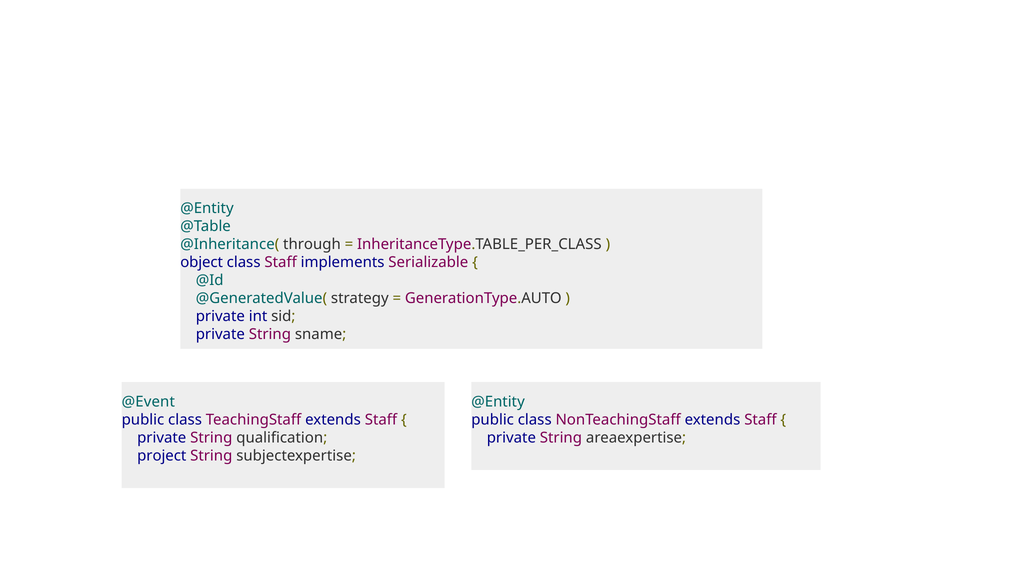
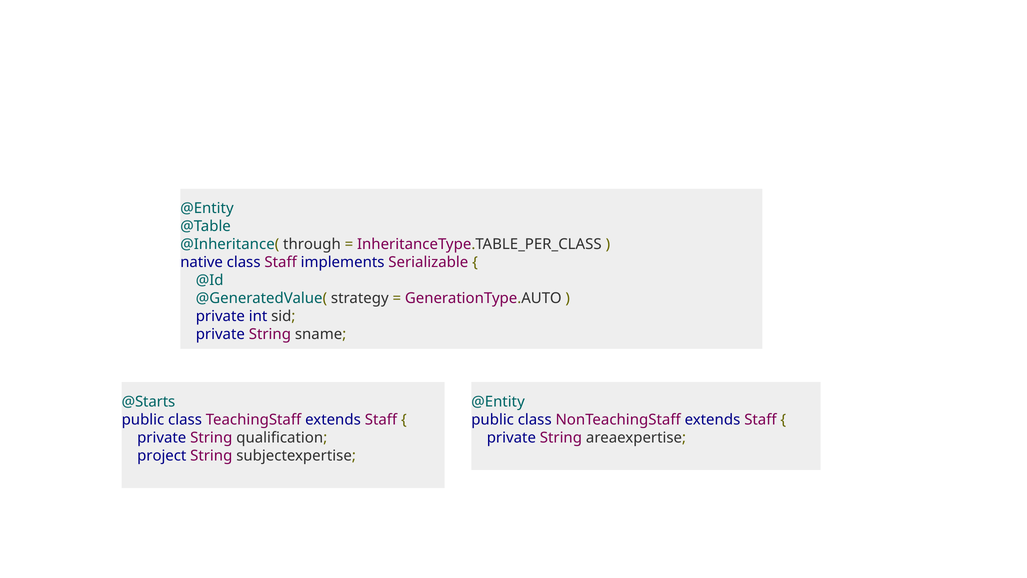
object: object -> native
@Event: @Event -> @Starts
